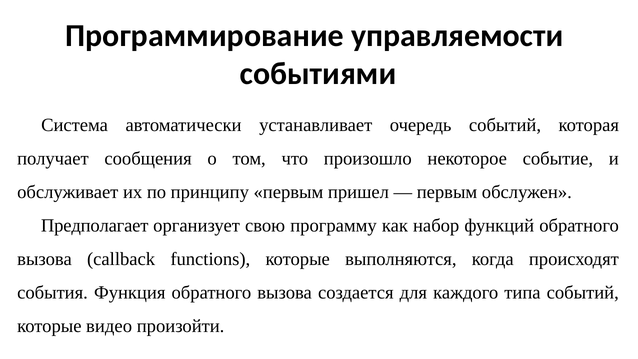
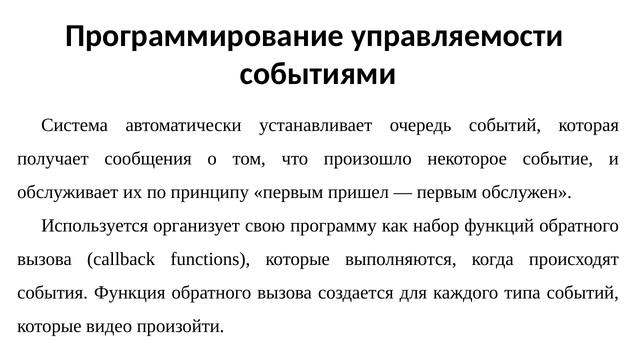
Предполагает: Предполагает -> Используется
